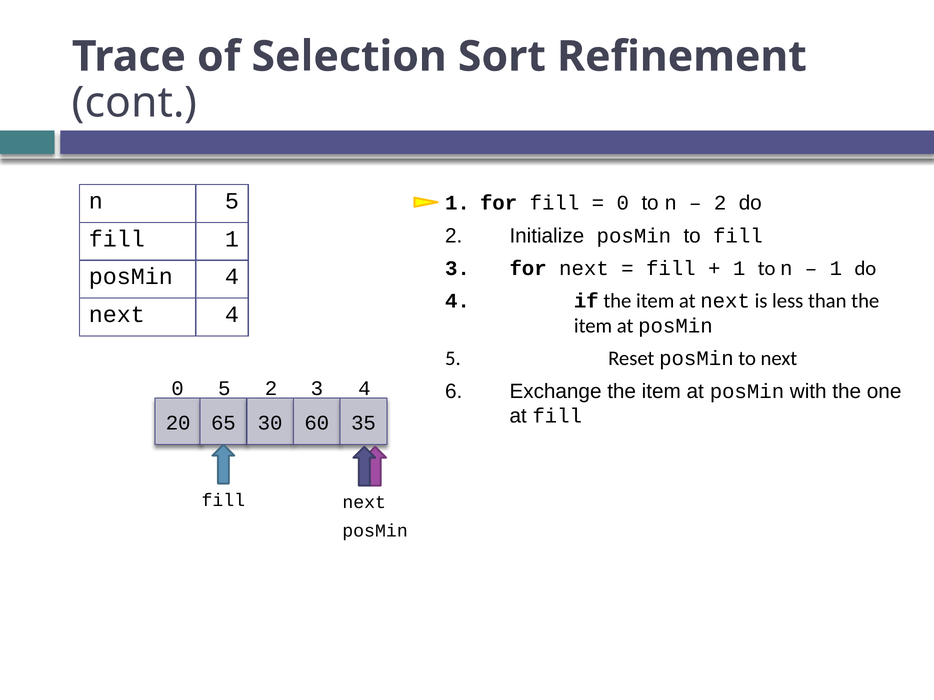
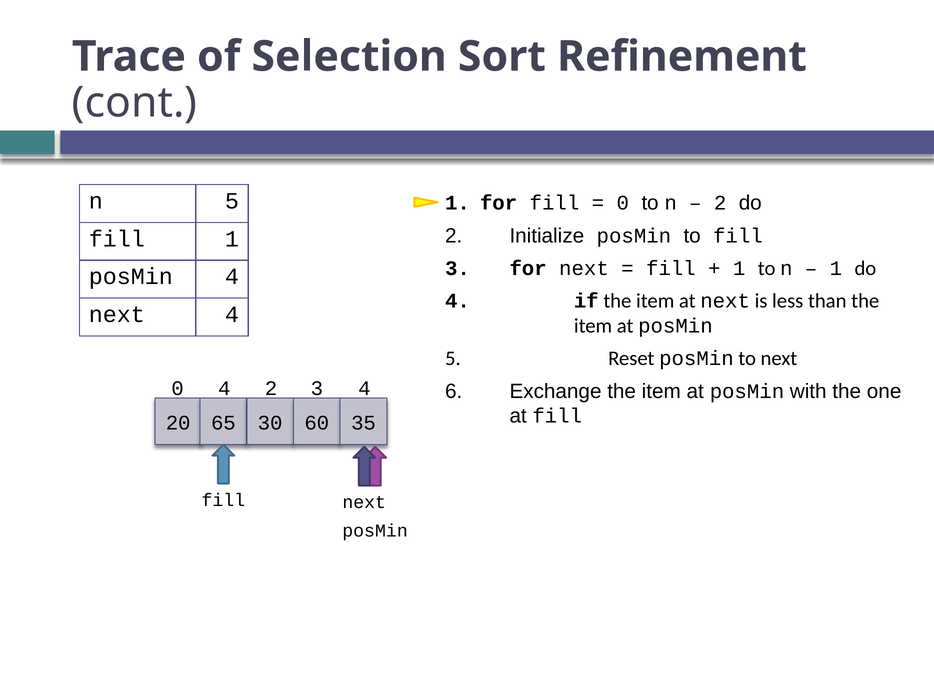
0 5: 5 -> 4
